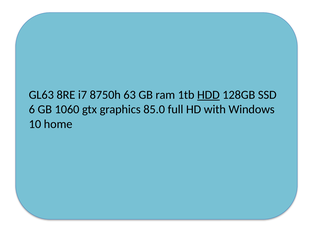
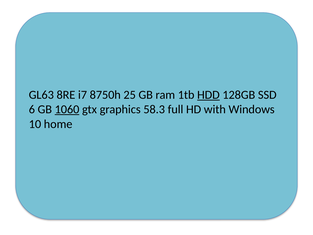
63: 63 -> 25
1060 underline: none -> present
85.0: 85.0 -> 58.3
